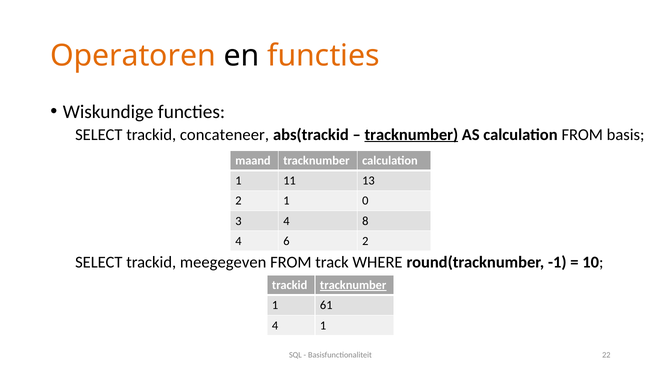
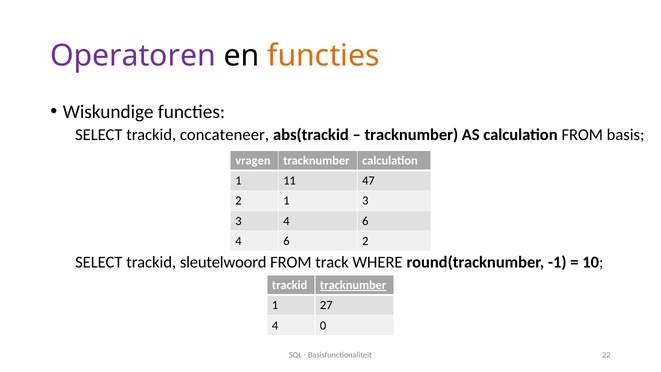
Operatoren colour: orange -> purple
tracknumber at (411, 135) underline: present -> none
maand: maand -> vragen
13: 13 -> 47
1 0: 0 -> 3
3 4 8: 8 -> 6
meegegeven: meegegeven -> sleutelwoord
61: 61 -> 27
4 1: 1 -> 0
